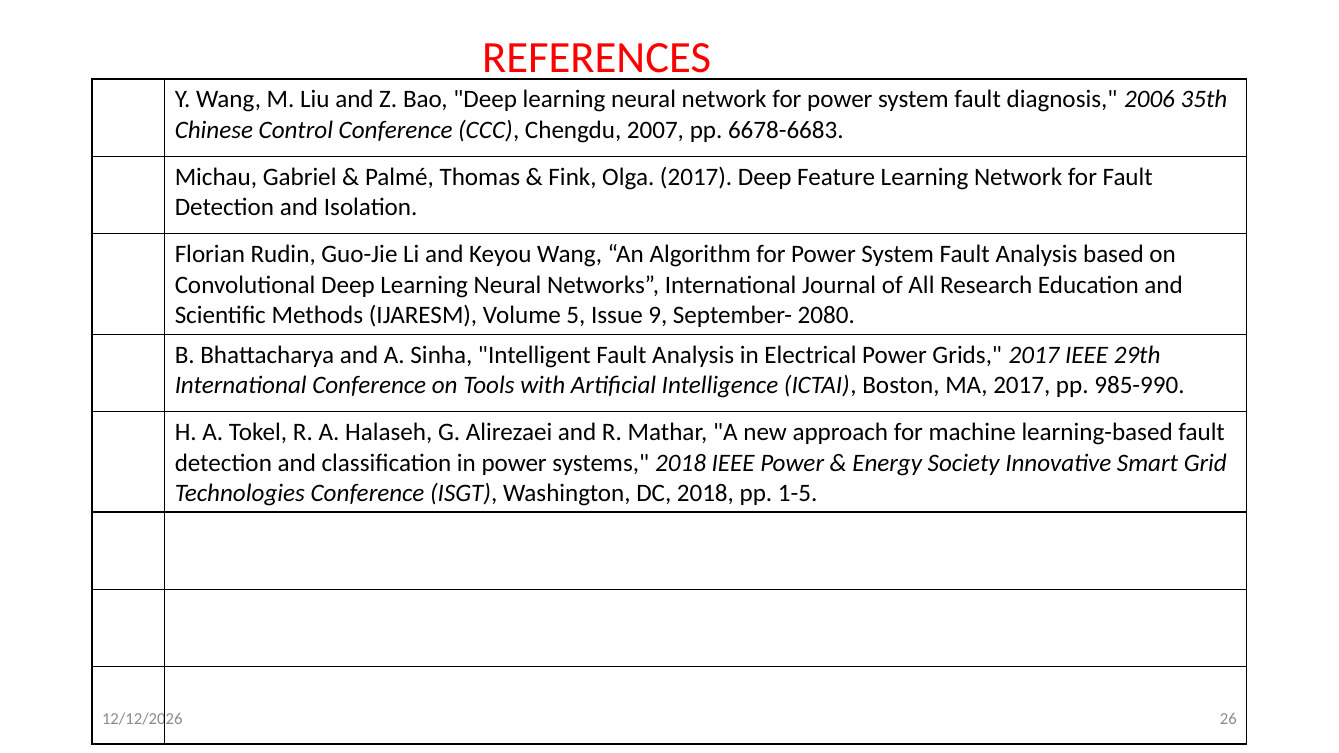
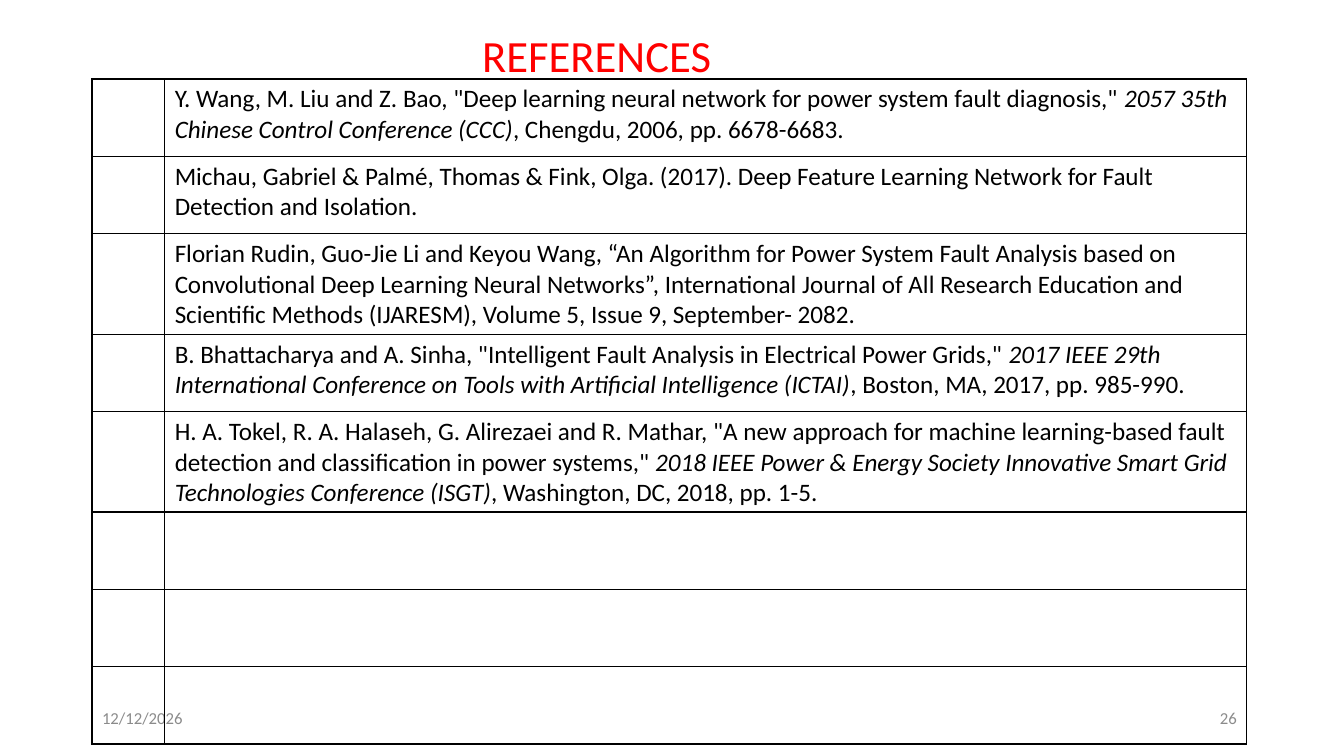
2006: 2006 -> 2057
2007: 2007 -> 2006
2080: 2080 -> 2082
